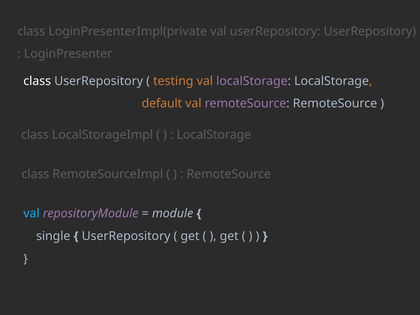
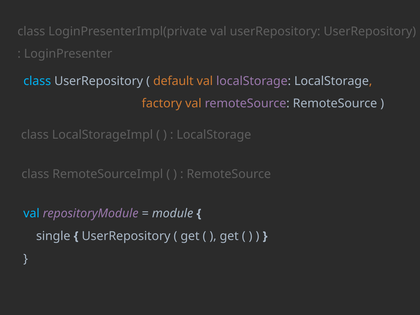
class at (37, 81) colour: white -> light blue
testing: testing -> default
default: default -> factory
